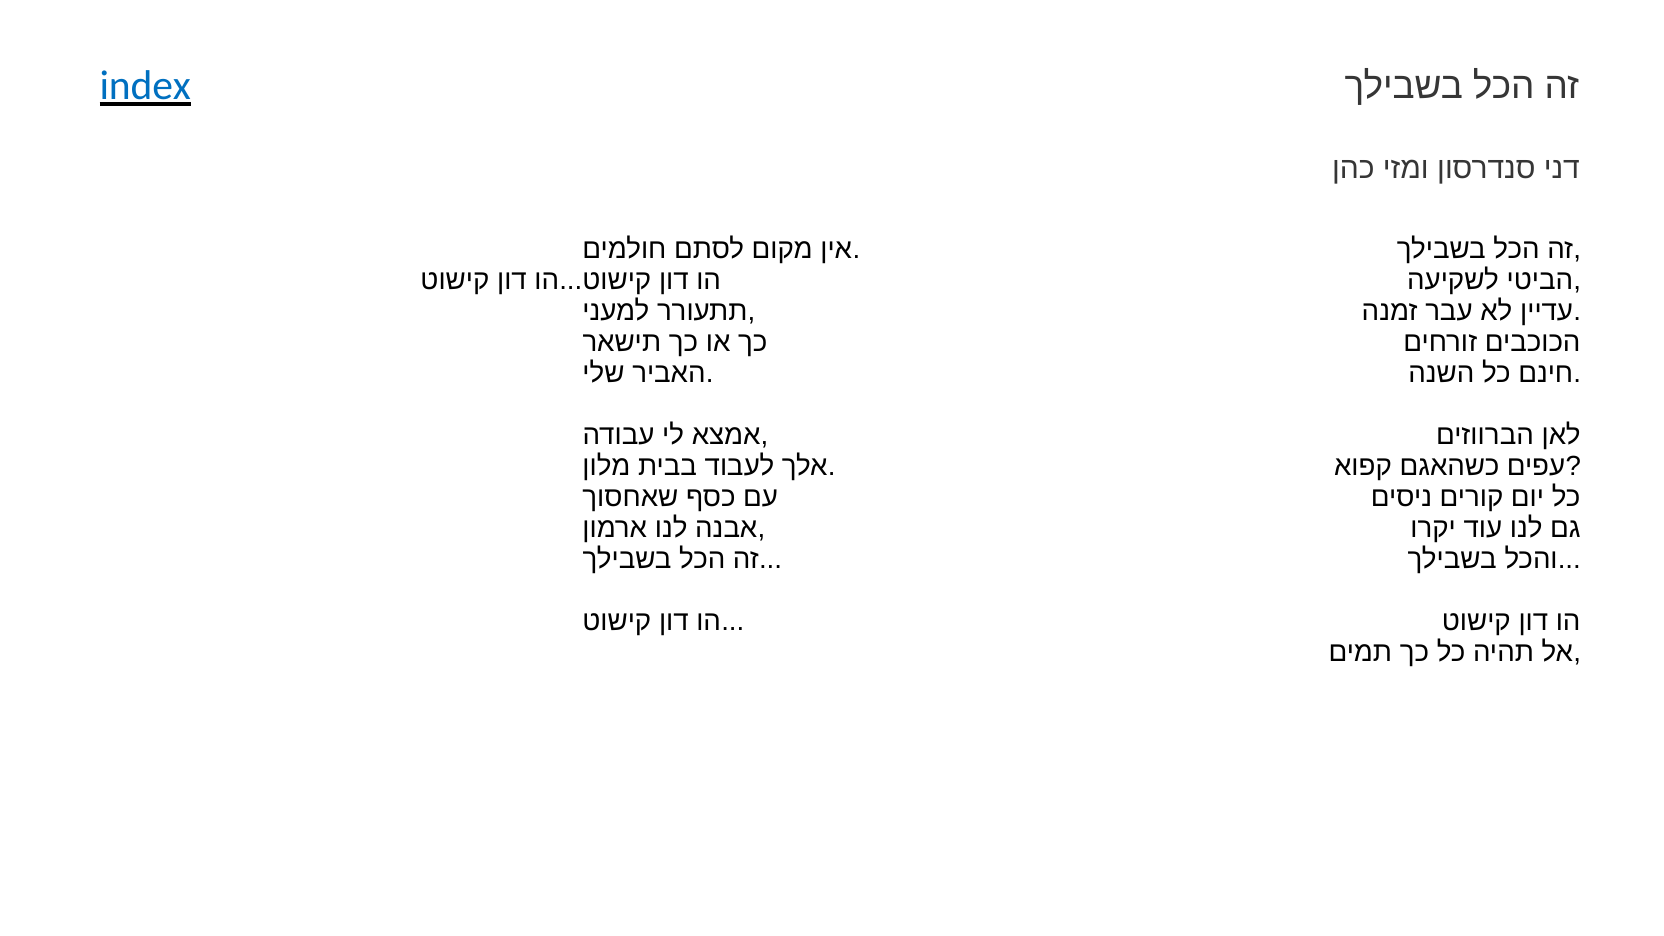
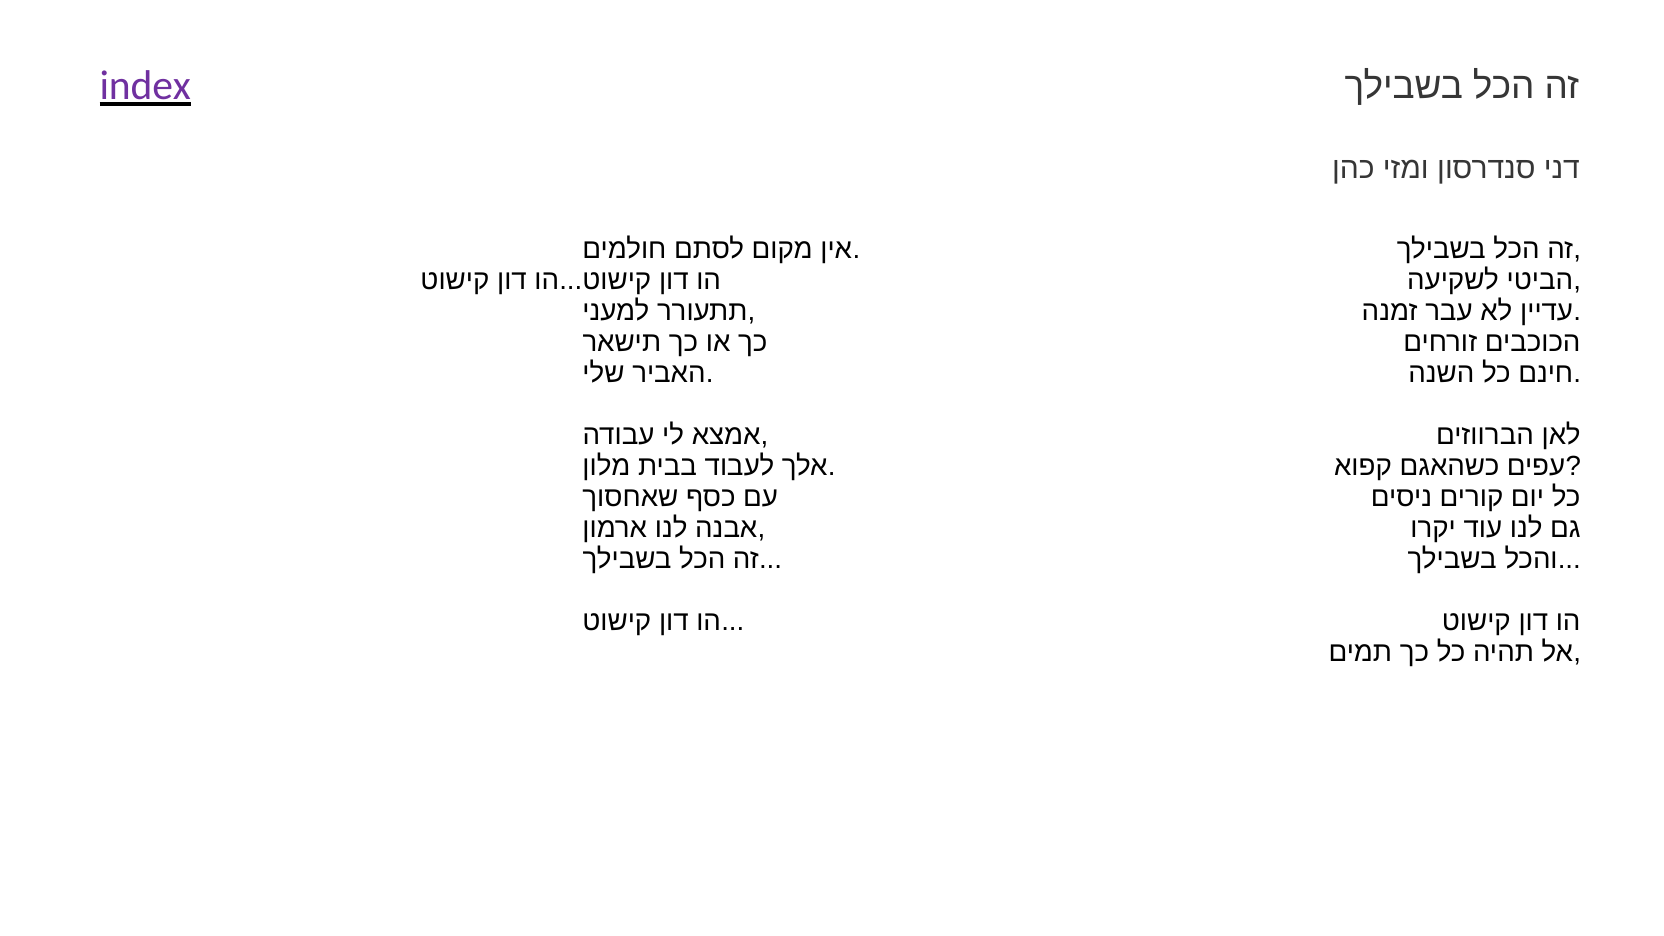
index colour: blue -> purple
